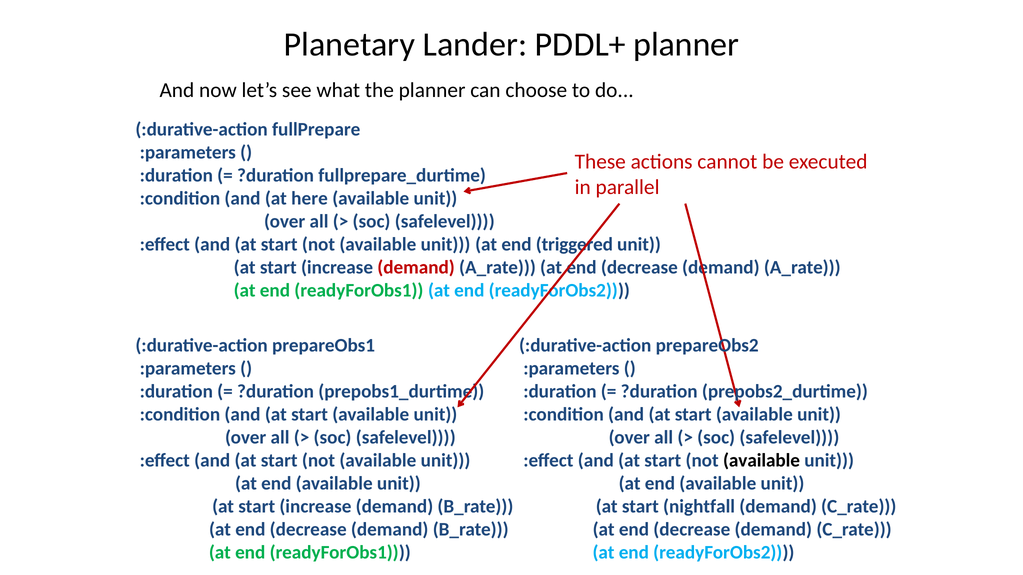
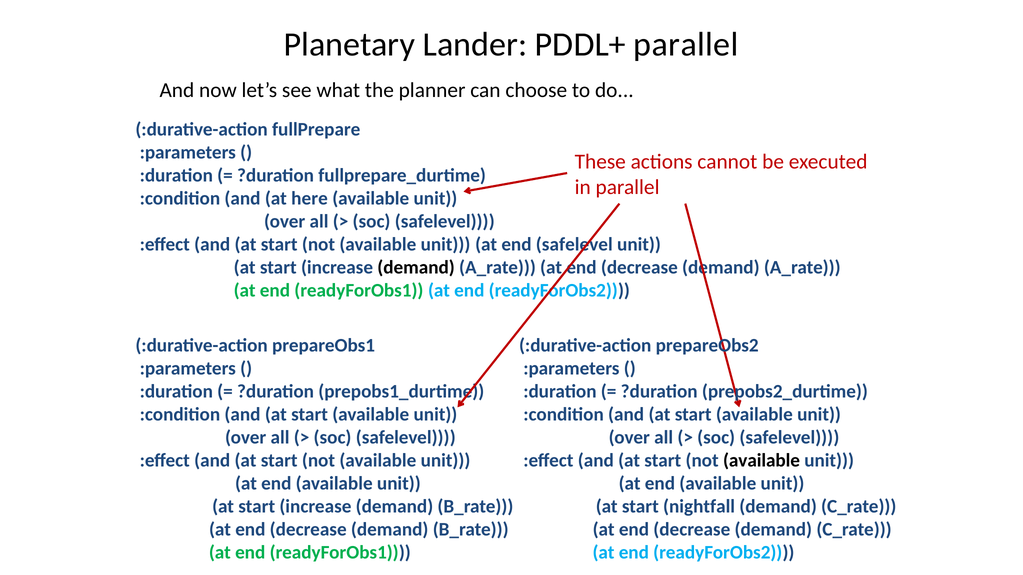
PDDL+ planner: planner -> parallel
end triggered: triggered -> safelevel
demand at (416, 268) colour: red -> black
